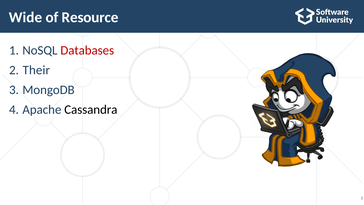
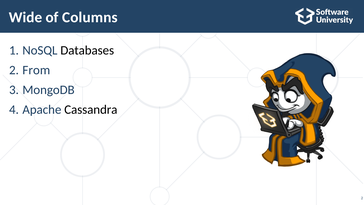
Resource: Resource -> Columns
Databases colour: red -> black
Their: Their -> From
